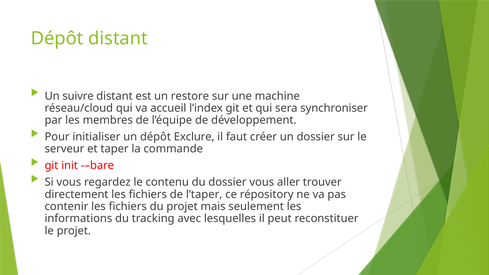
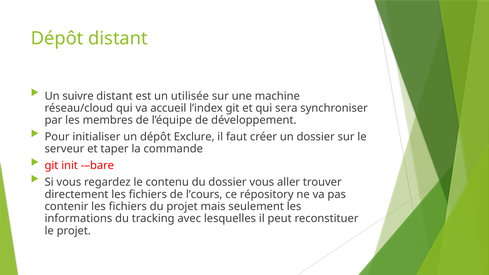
restore: restore -> utilisée
l’taper: l’taper -> l’cours
